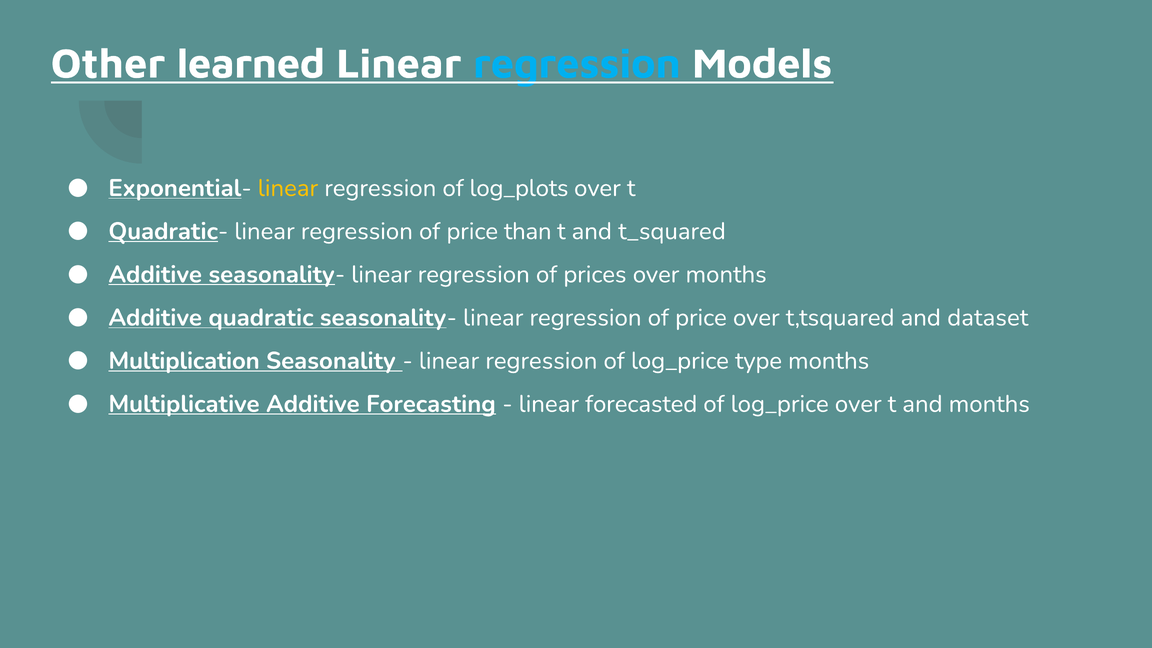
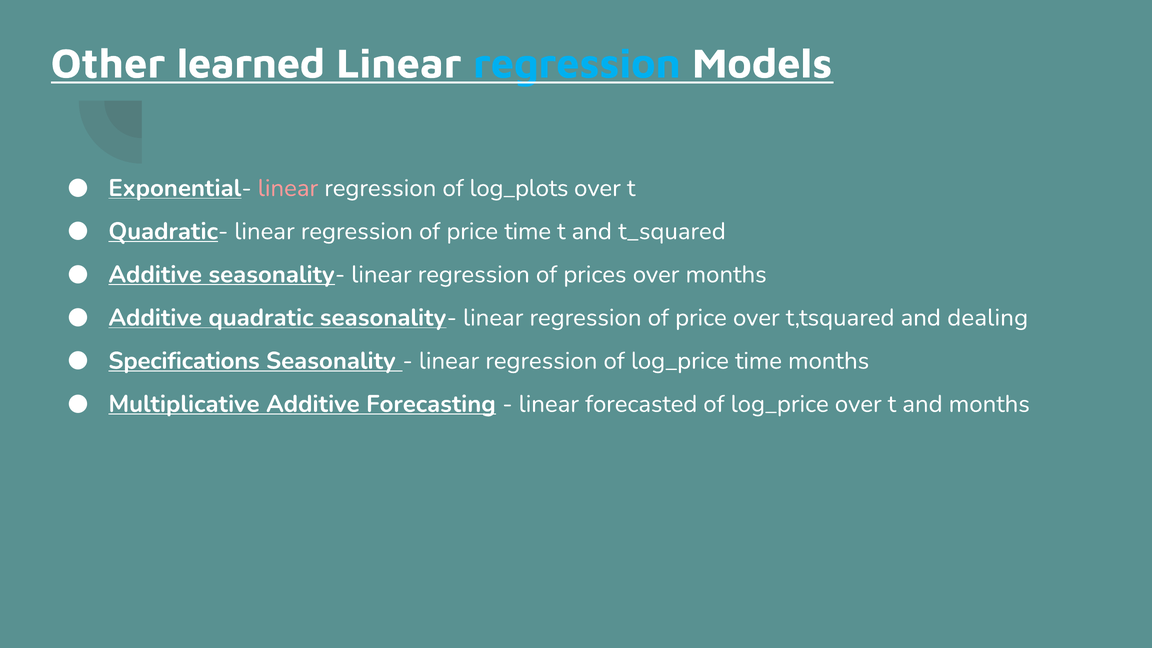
linear at (288, 188) colour: yellow -> pink
price than: than -> time
dataset: dataset -> dealing
Multiplication: Multiplication -> Specifications
log_price type: type -> time
